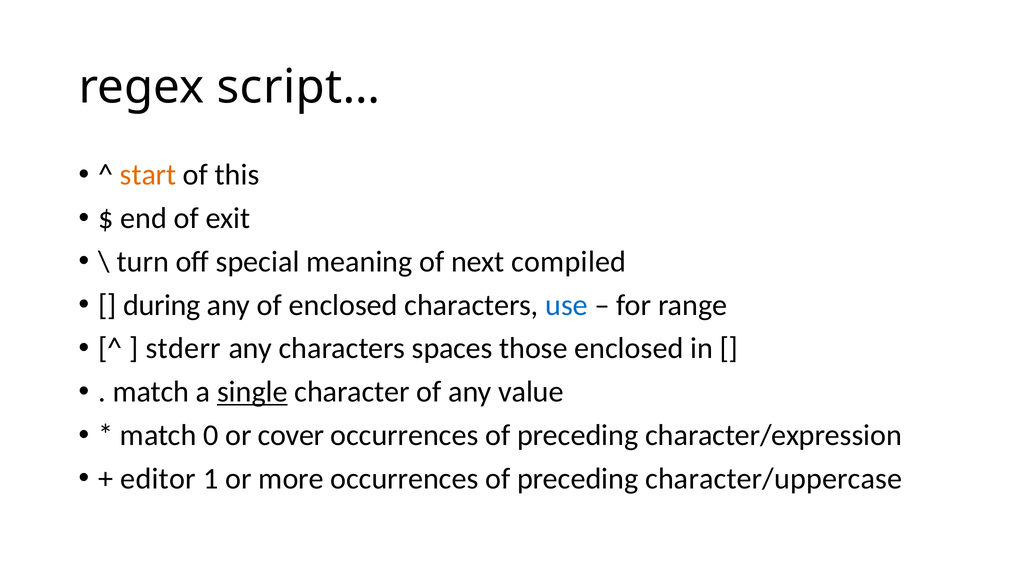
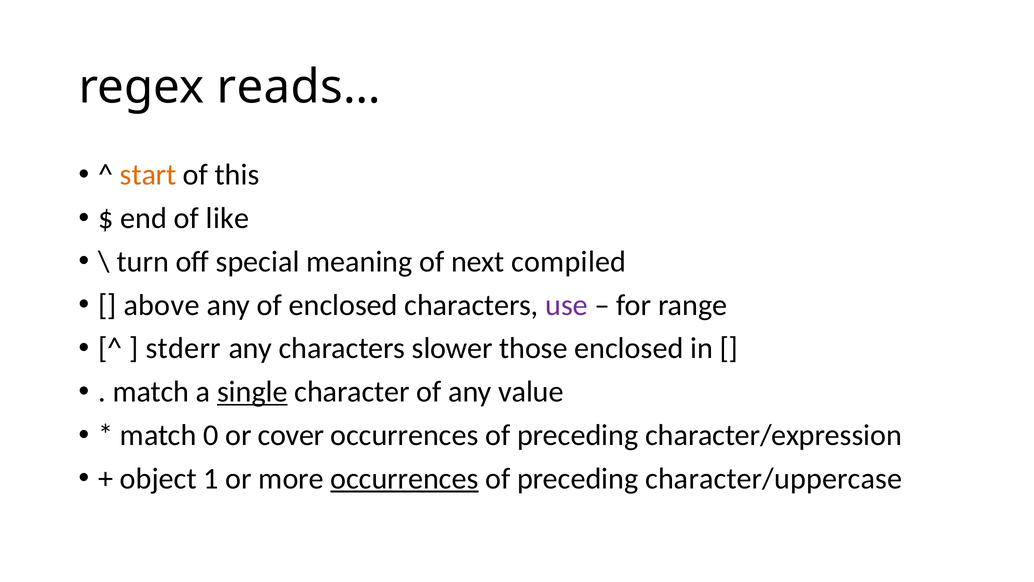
script…: script… -> reads…
exit: exit -> like
during: during -> above
use colour: blue -> purple
spaces: spaces -> slower
editor: editor -> object
occurrences at (404, 478) underline: none -> present
